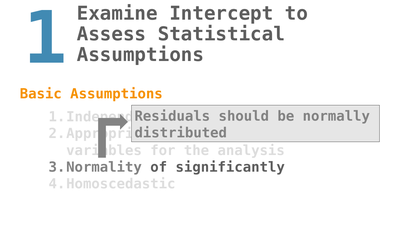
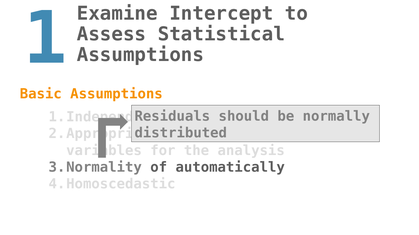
significantly: significantly -> automatically
